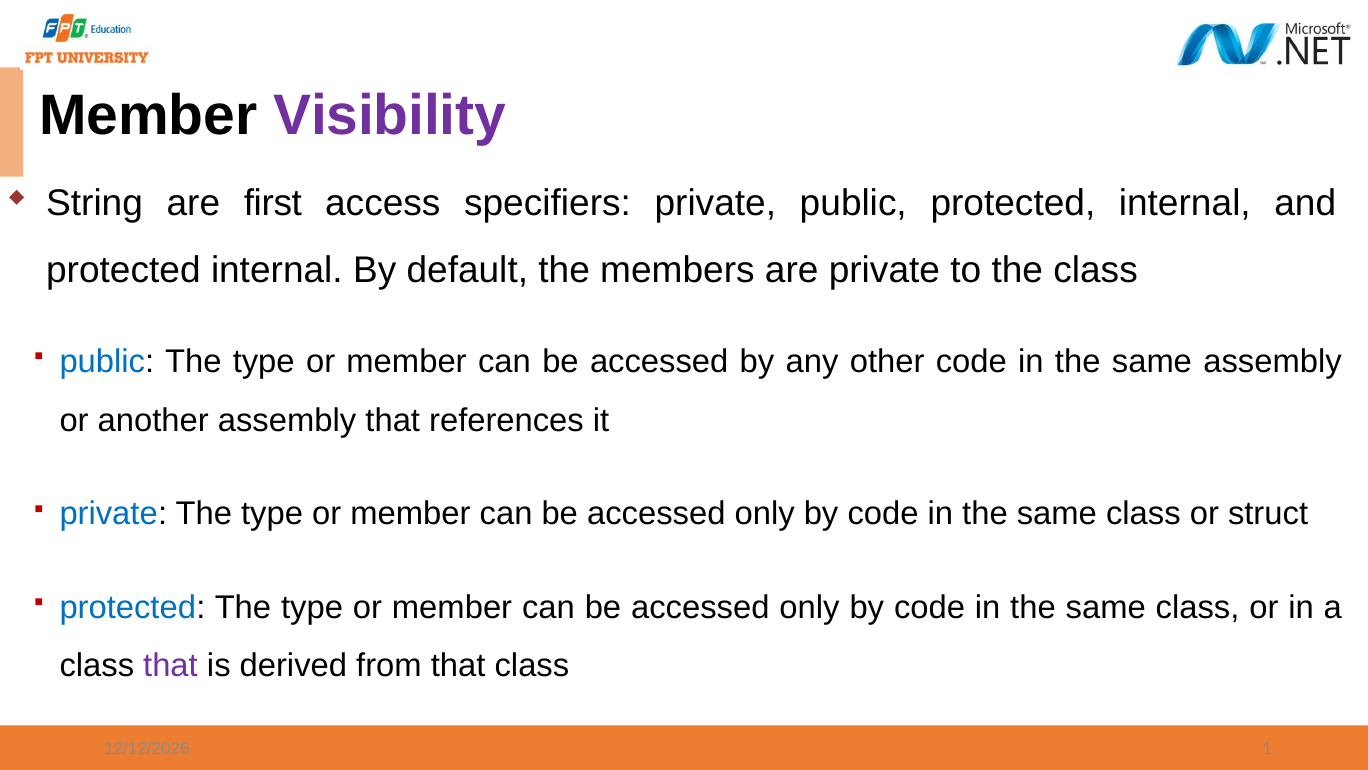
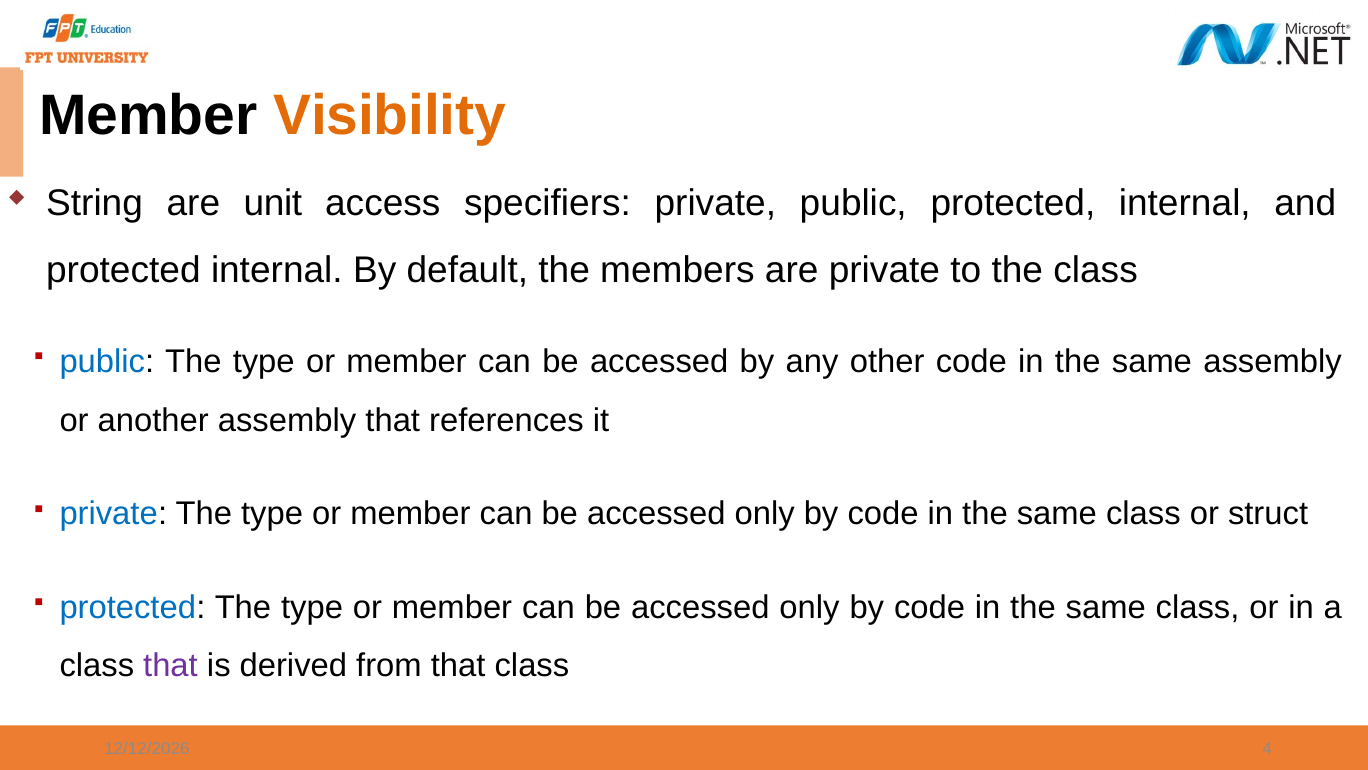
Visibility colour: purple -> orange
first: first -> unit
1: 1 -> 4
